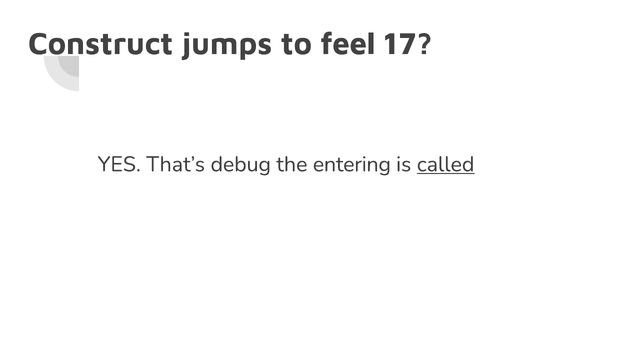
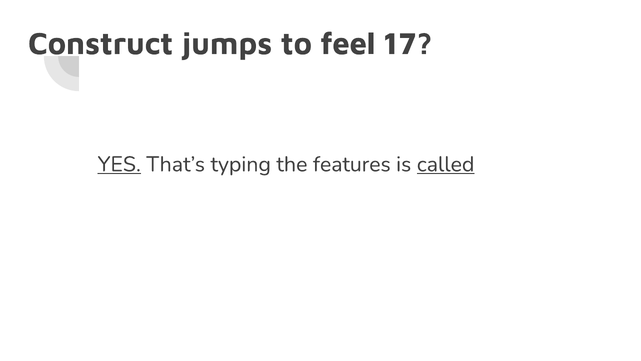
YES underline: none -> present
debug: debug -> typing
entering: entering -> features
